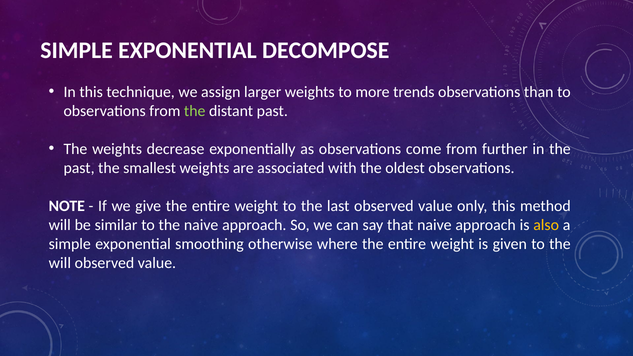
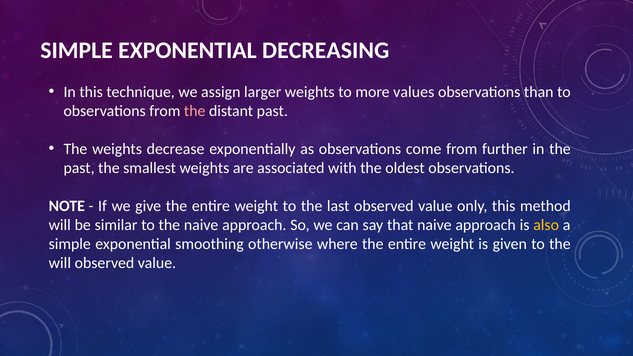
DECOMPOSE: DECOMPOSE -> DECREASING
trends: trends -> values
the at (195, 111) colour: light green -> pink
